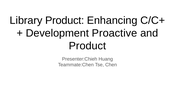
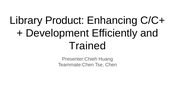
Proactive: Proactive -> Efficiently
Product at (87, 46): Product -> Trained
